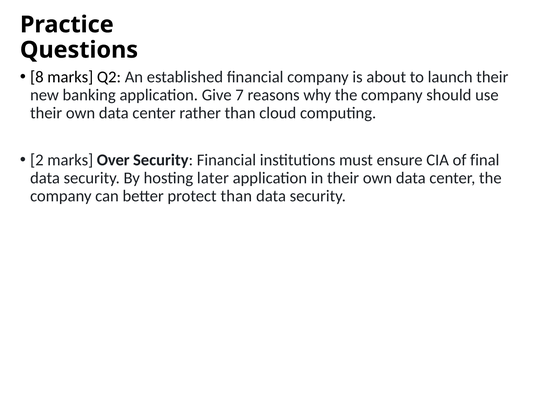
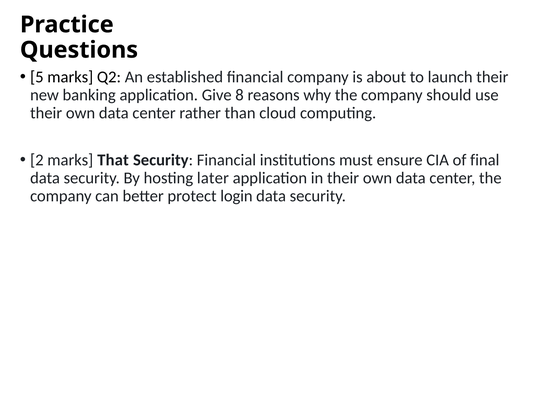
8: 8 -> 5
7: 7 -> 8
Over: Over -> That
protect than: than -> login
